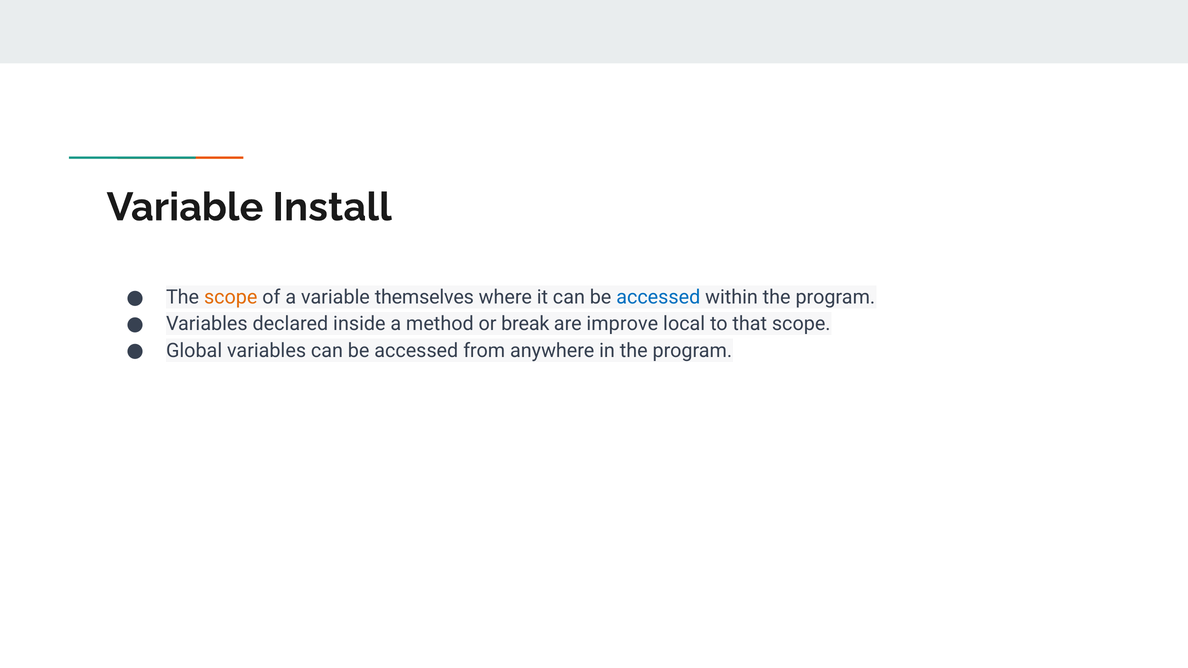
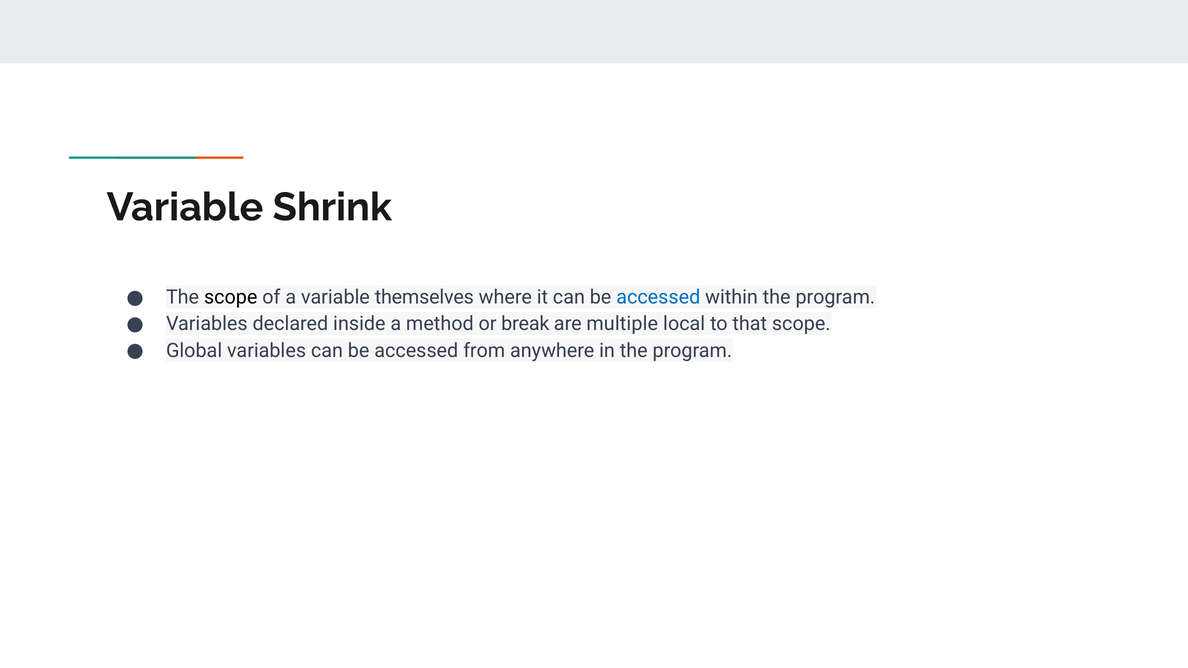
Install: Install -> Shrink
scope at (231, 297) colour: orange -> black
improve: improve -> multiple
